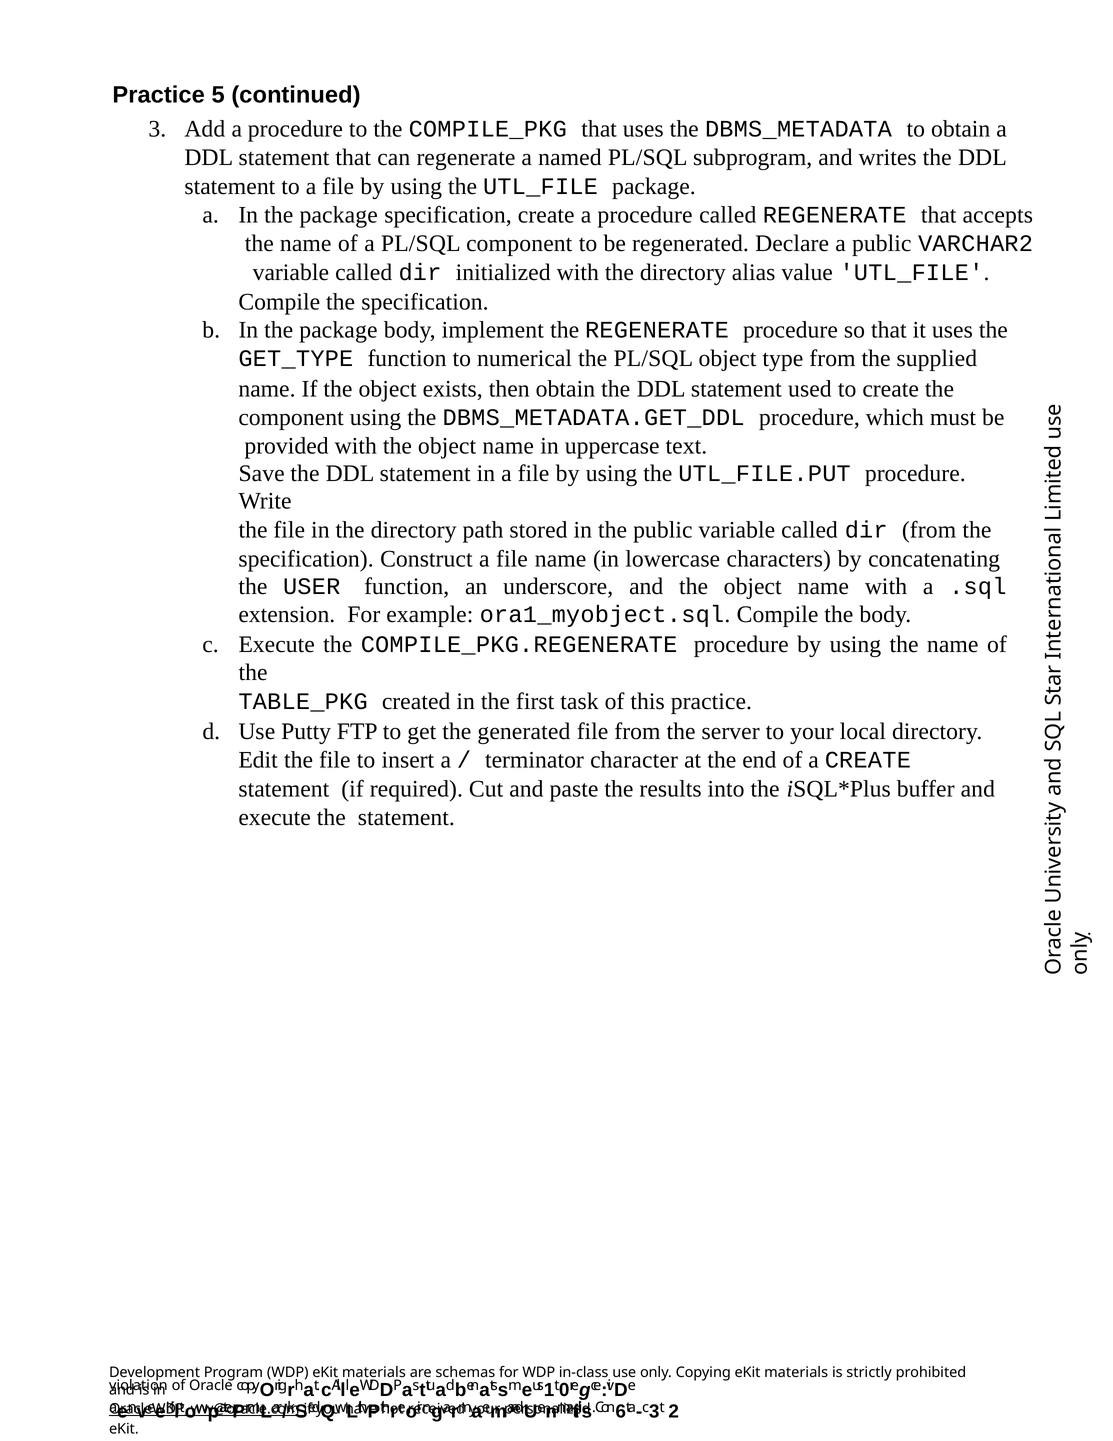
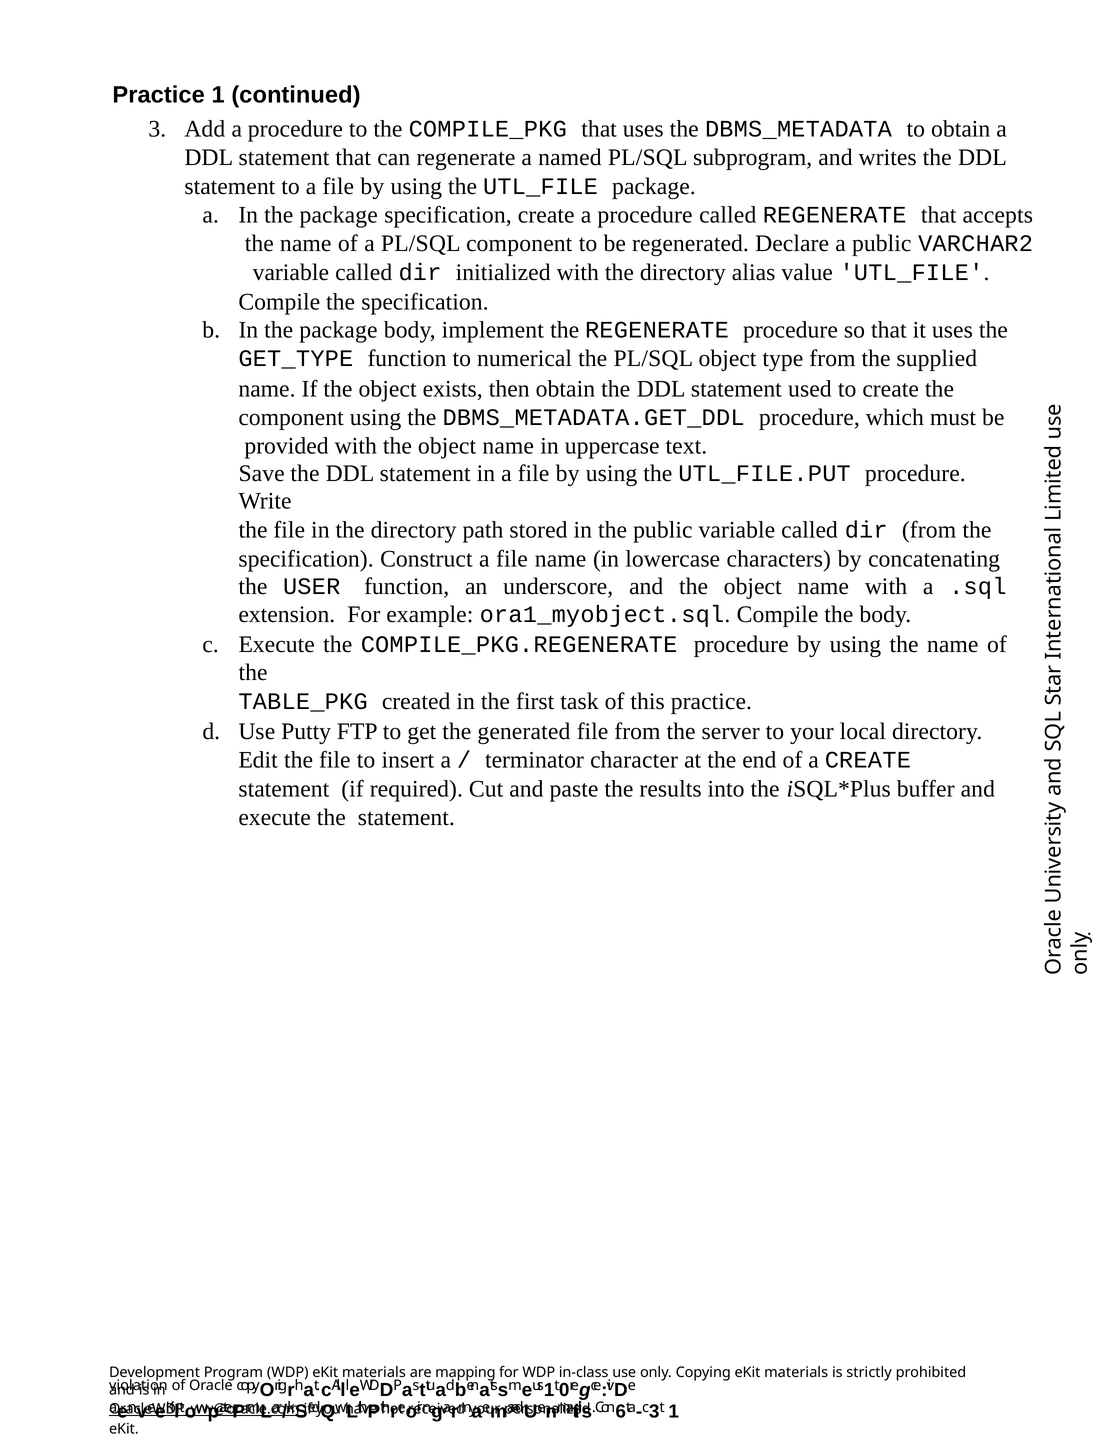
Practice 5: 5 -> 1
schemas: schemas -> mapping
Con6ta-c3t 2: 2 -> 1
